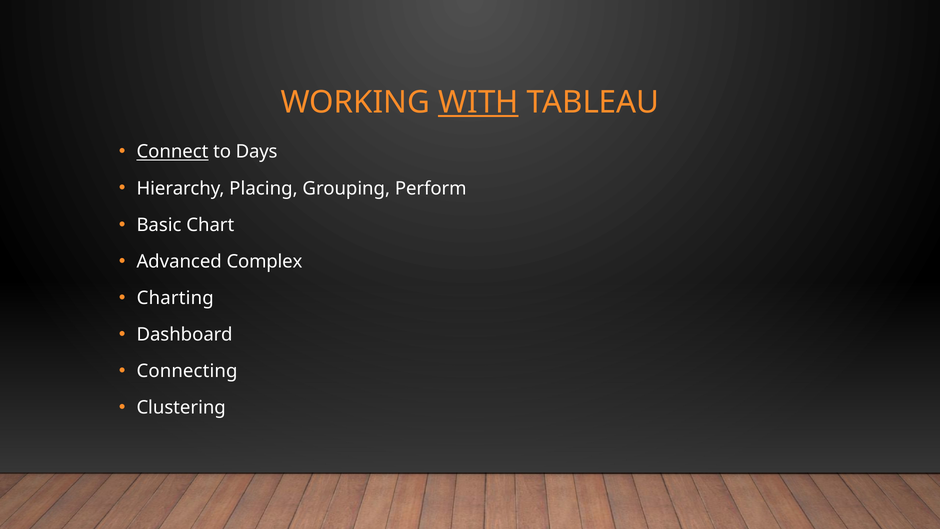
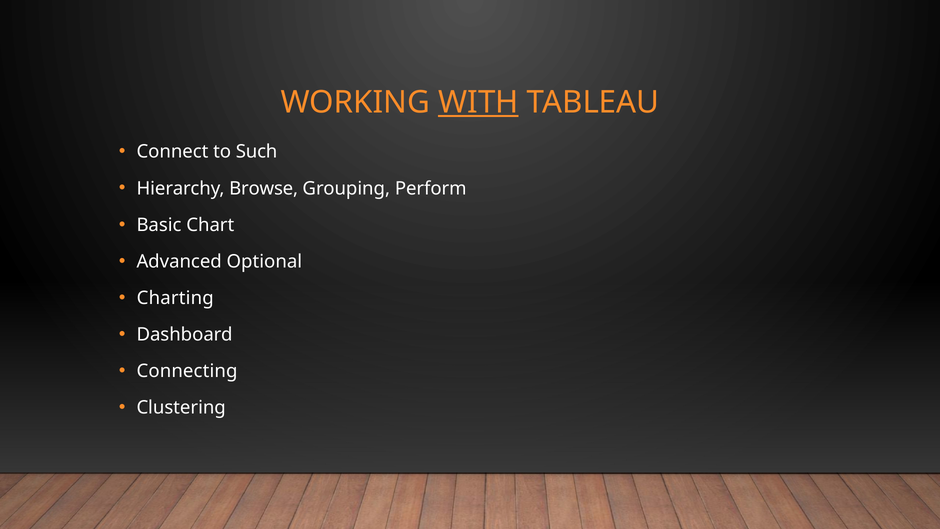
Connect underline: present -> none
Days: Days -> Such
Placing: Placing -> Browse
Complex: Complex -> Optional
